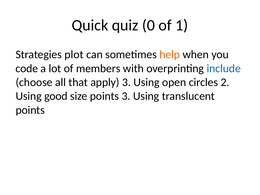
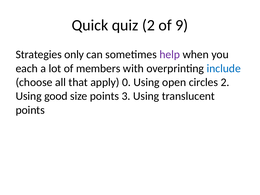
quiz 0: 0 -> 2
1: 1 -> 9
plot: plot -> only
help colour: orange -> purple
code: code -> each
apply 3: 3 -> 0
